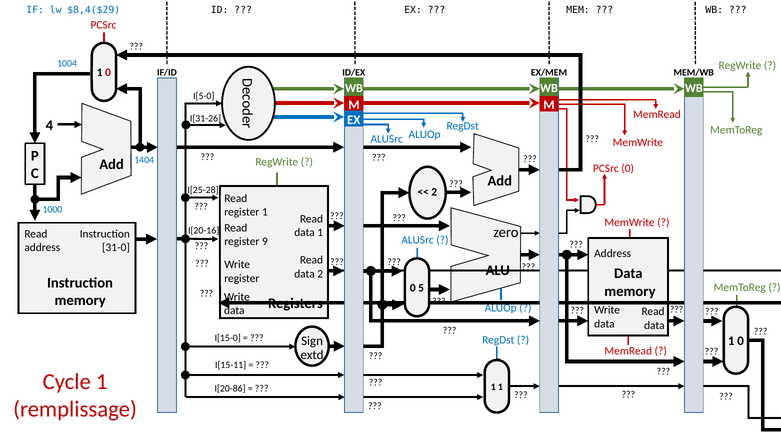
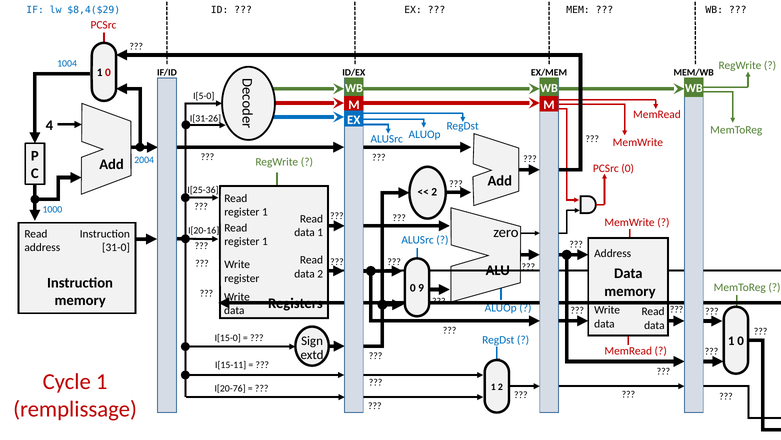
1404: 1404 -> 2004
I[25-28: I[25-28 -> I[25-36
9 at (265, 241): 9 -> 1
5: 5 -> 9
I[20-86: I[20-86 -> I[20-76
1 1: 1 -> 2
